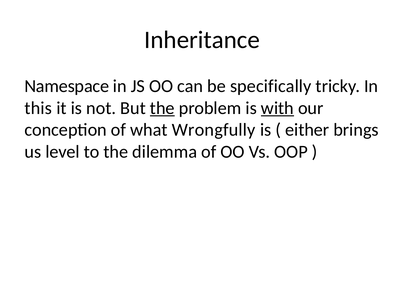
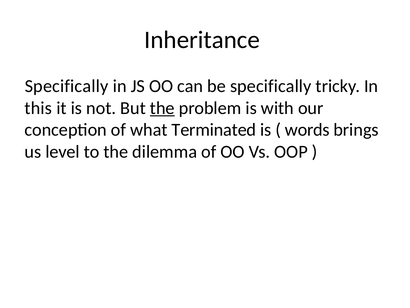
Namespace at (67, 86): Namespace -> Specifically
with underline: present -> none
Wrongfully: Wrongfully -> Terminated
either: either -> words
